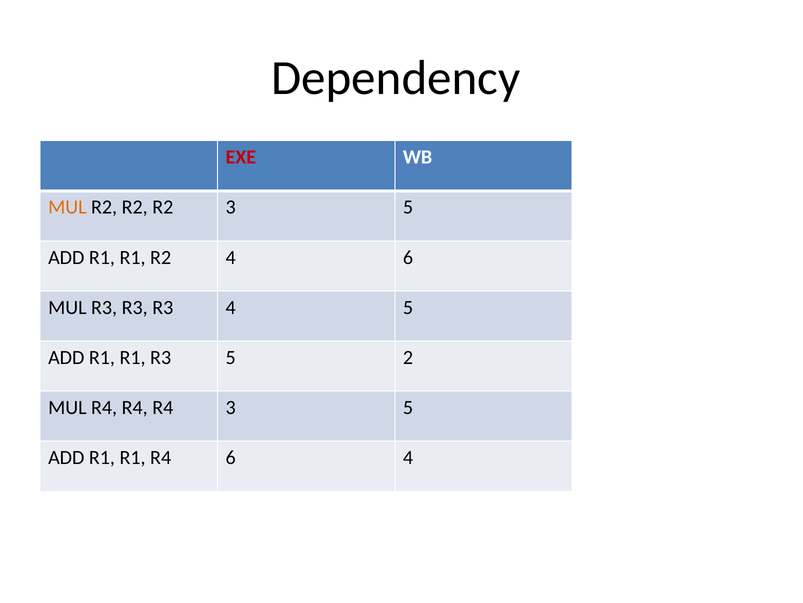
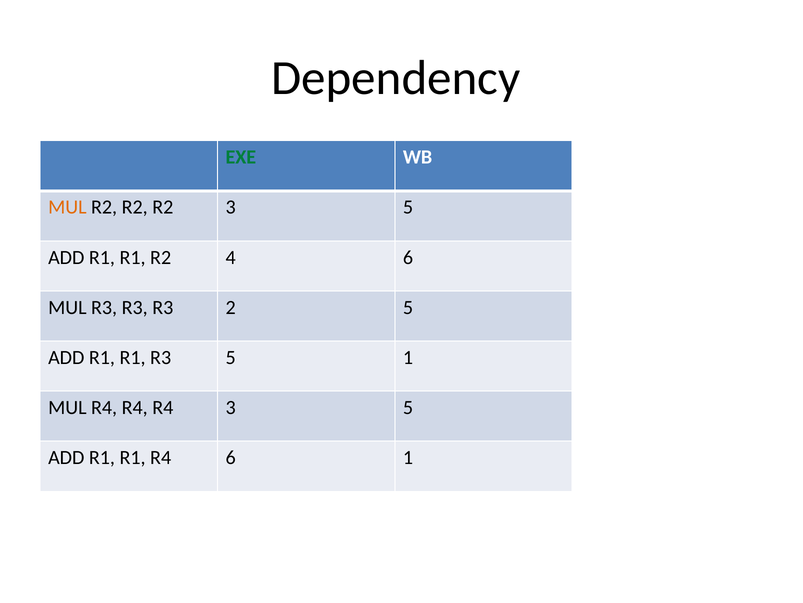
EXE colour: red -> green
R3 4: 4 -> 2
5 2: 2 -> 1
6 4: 4 -> 1
